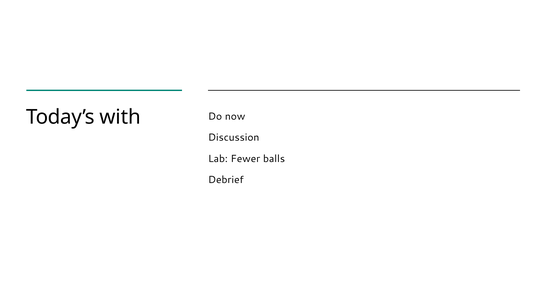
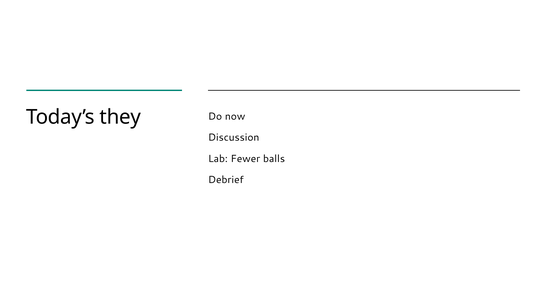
with: with -> they
